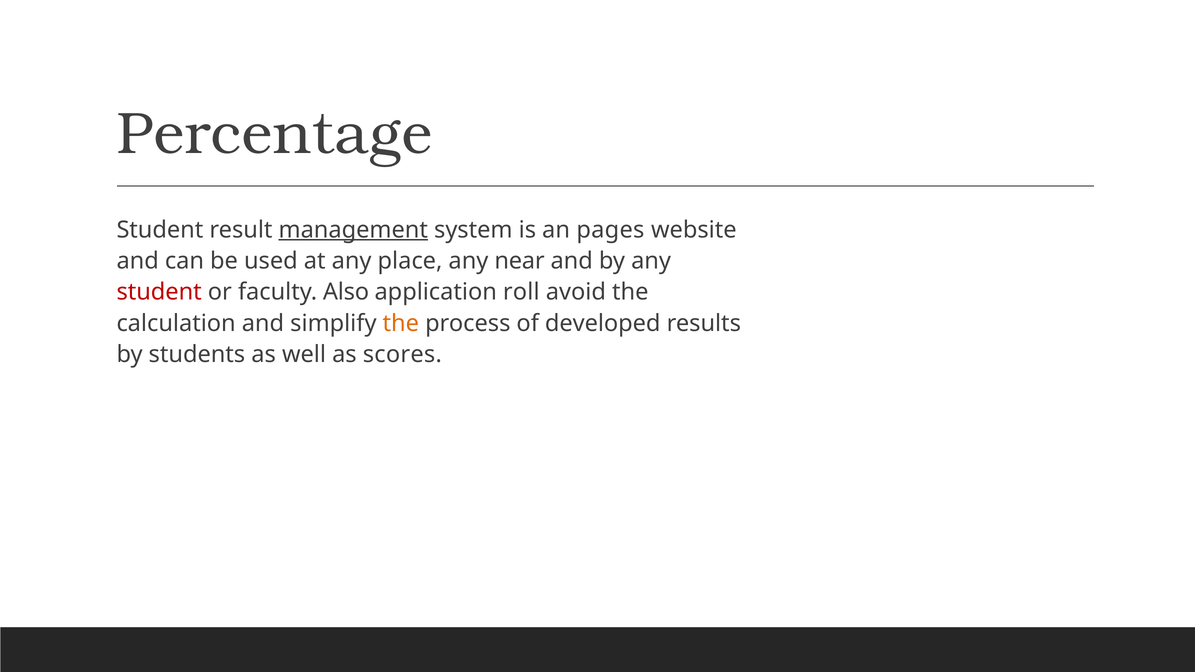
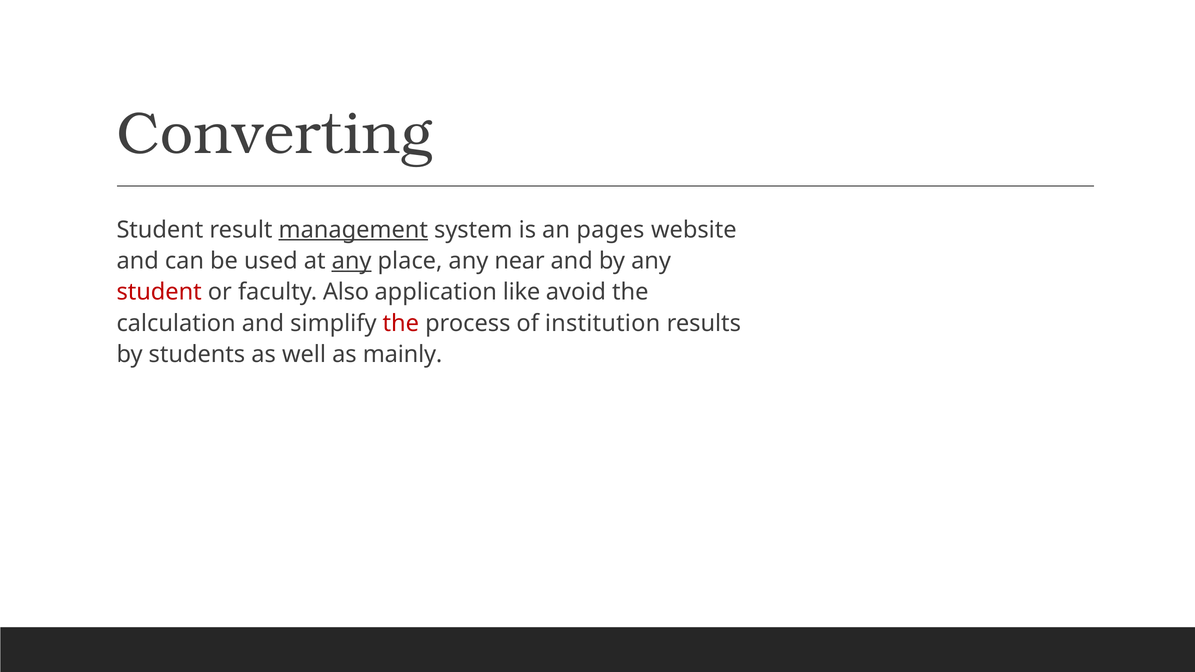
Percentage: Percentage -> Converting
any at (352, 261) underline: none -> present
roll: roll -> like
the at (401, 323) colour: orange -> red
developed: developed -> institution
scores: scores -> mainly
